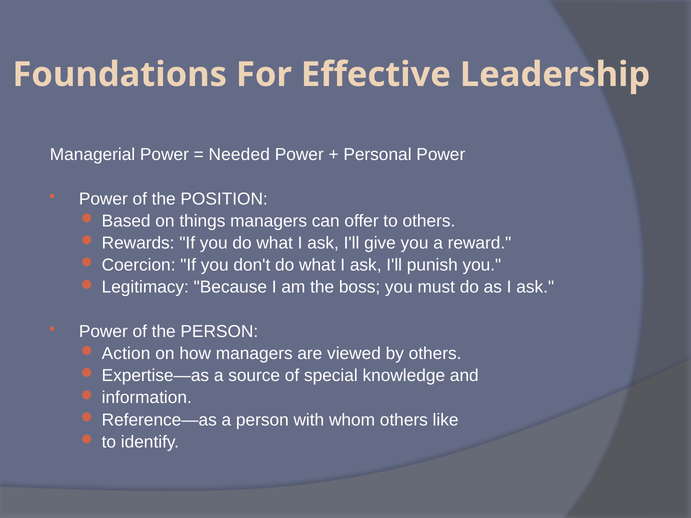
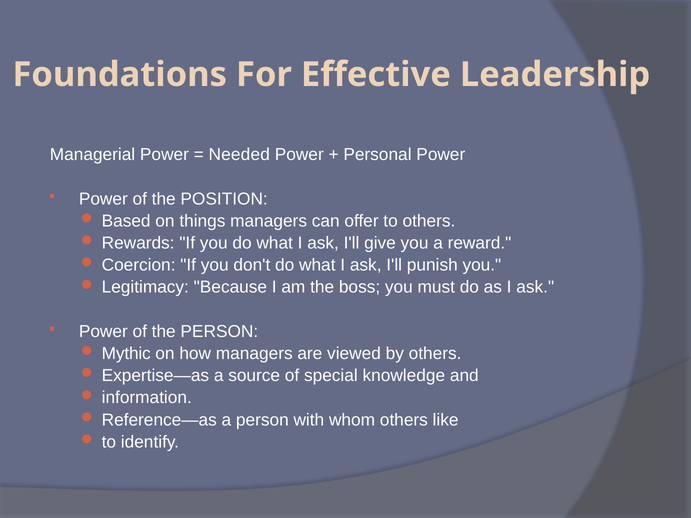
Action: Action -> Mythic
